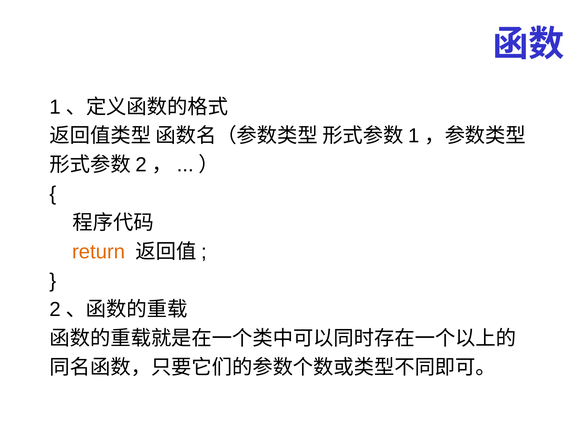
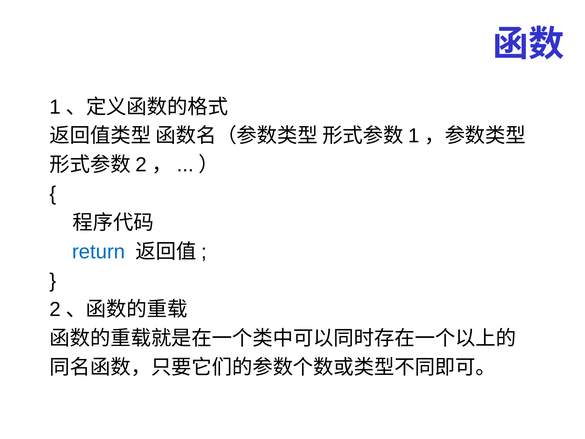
return colour: orange -> blue
